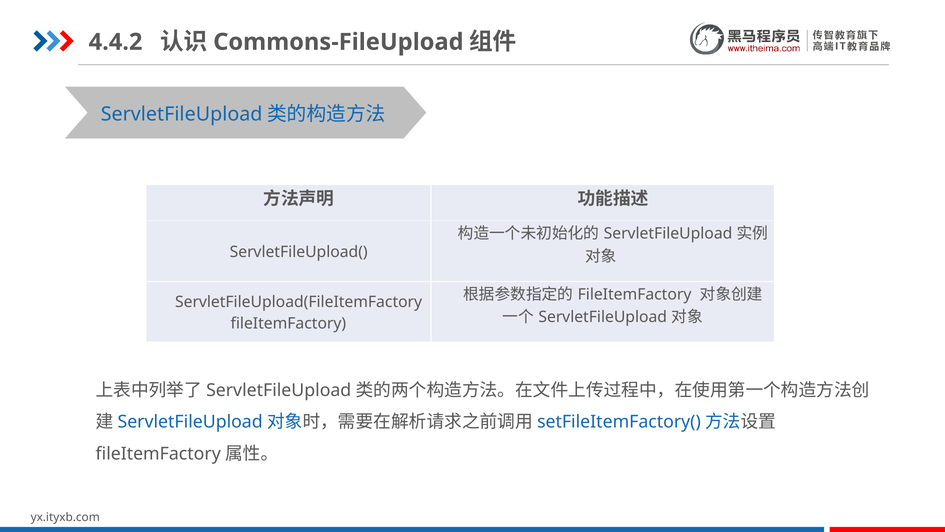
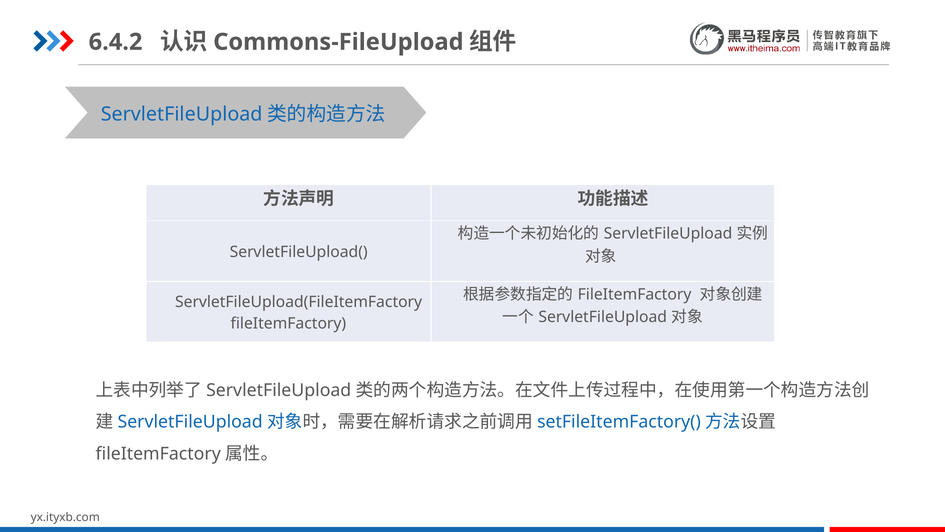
4.4.2: 4.4.2 -> 6.4.2
